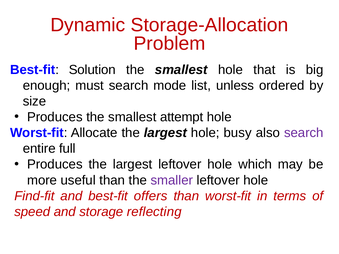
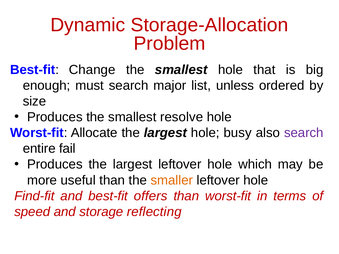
Solution: Solution -> Change
mode: mode -> major
attempt: attempt -> resolve
full: full -> fail
smaller colour: purple -> orange
